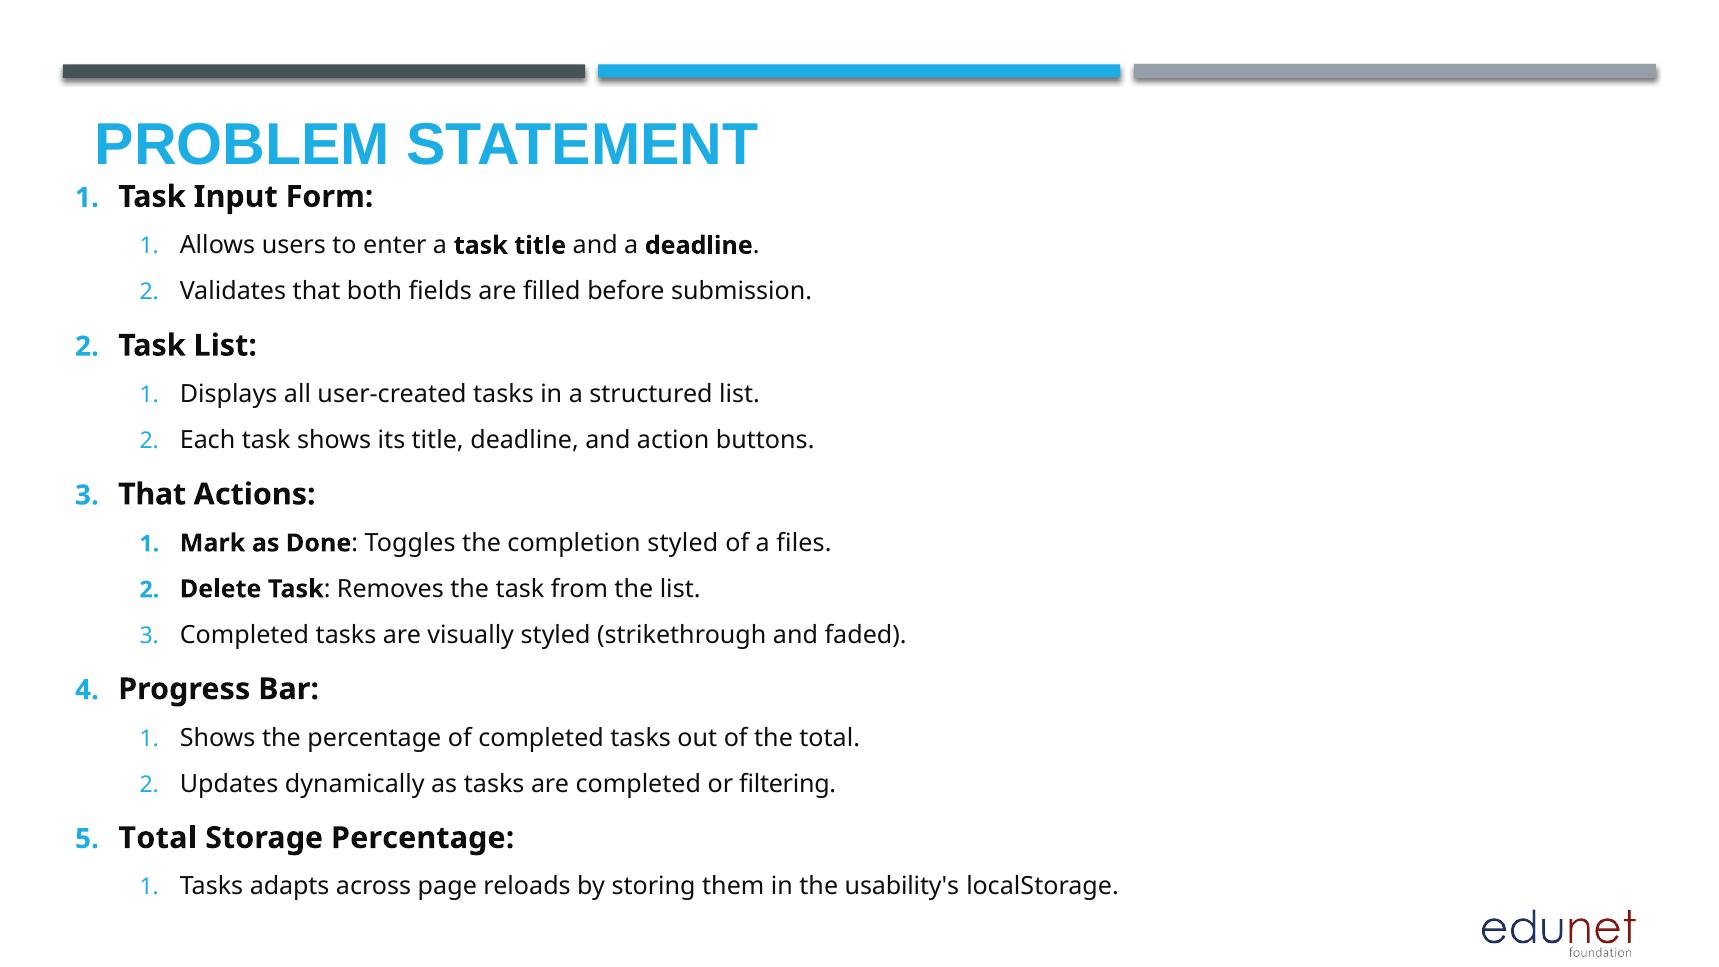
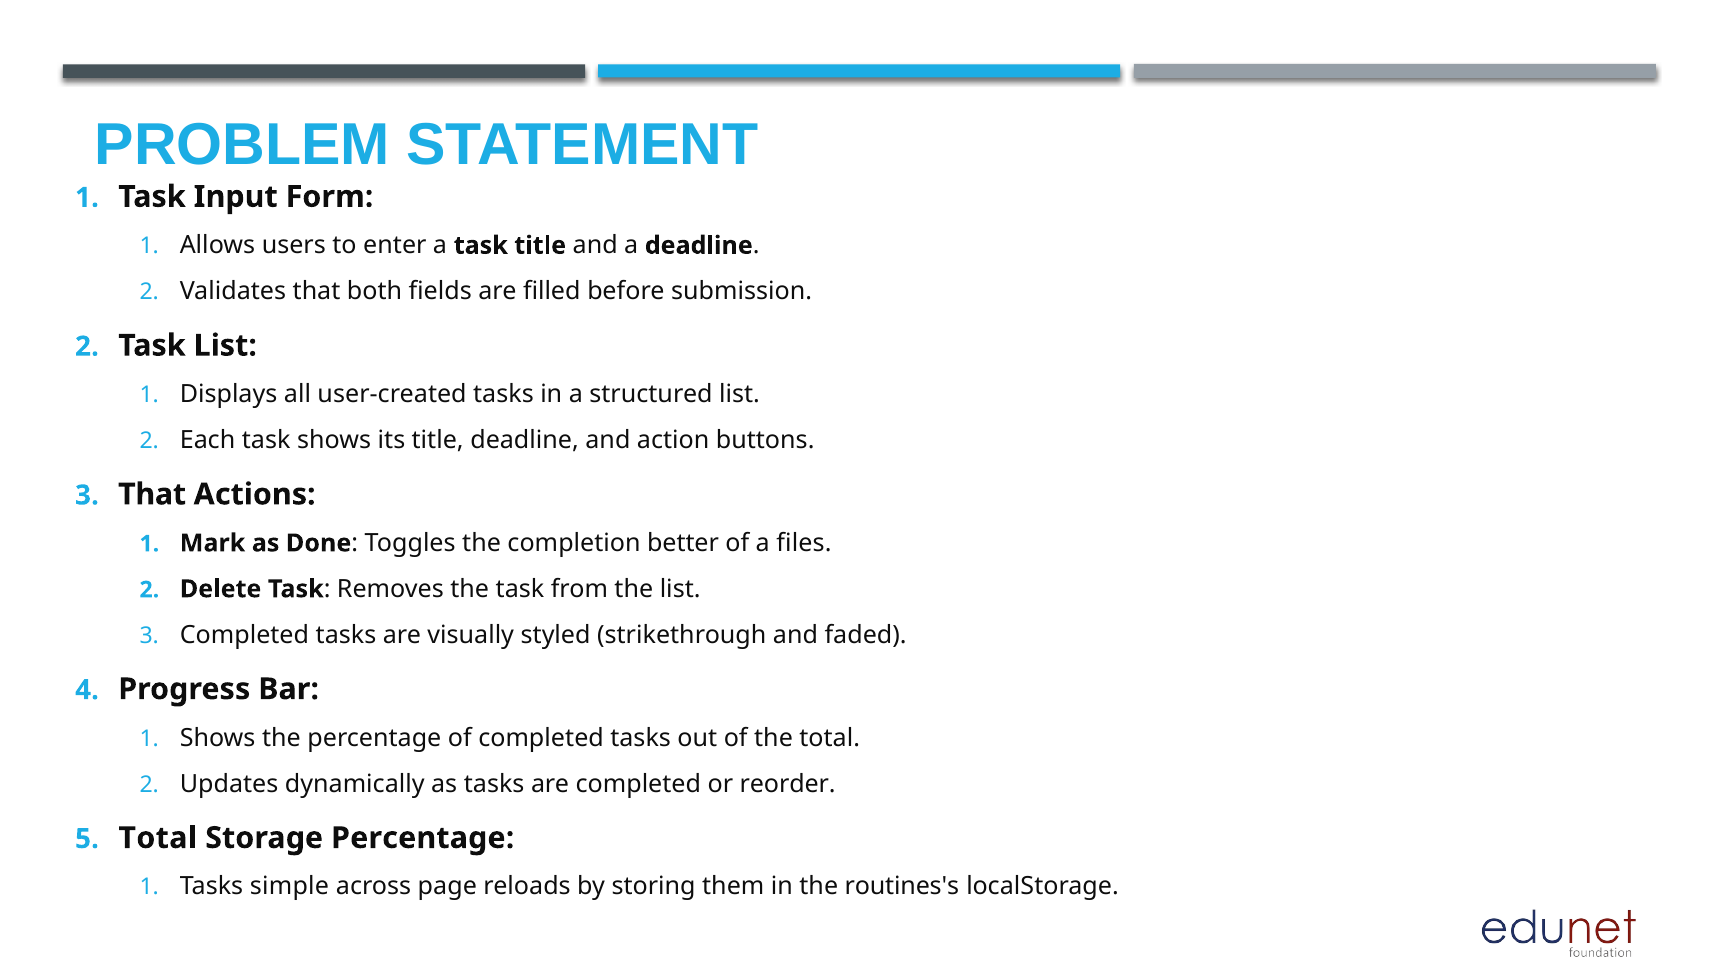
completion styled: styled -> better
filtering: filtering -> reorder
adapts: adapts -> simple
usability's: usability's -> routines's
